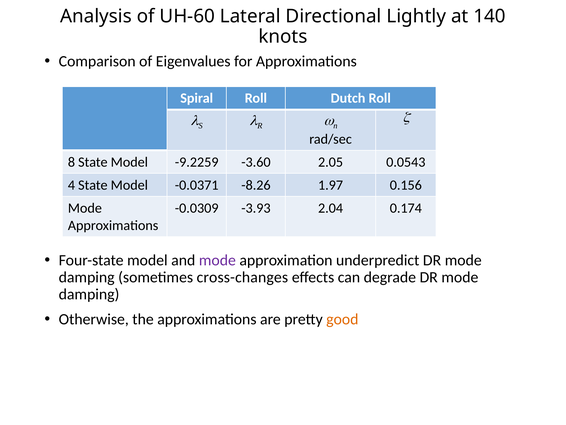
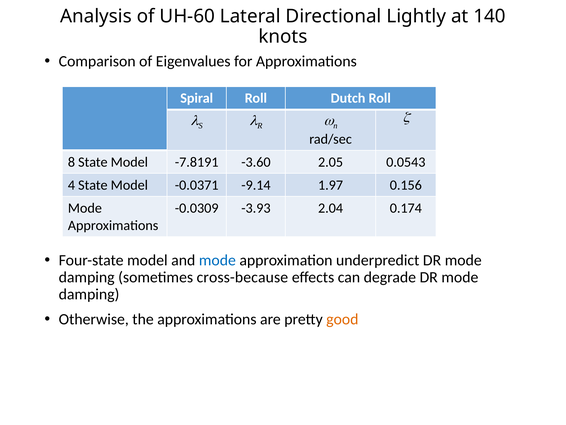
-9.2259: -9.2259 -> -7.8191
-8.26: -8.26 -> -9.14
mode at (217, 260) colour: purple -> blue
cross-changes: cross-changes -> cross-because
